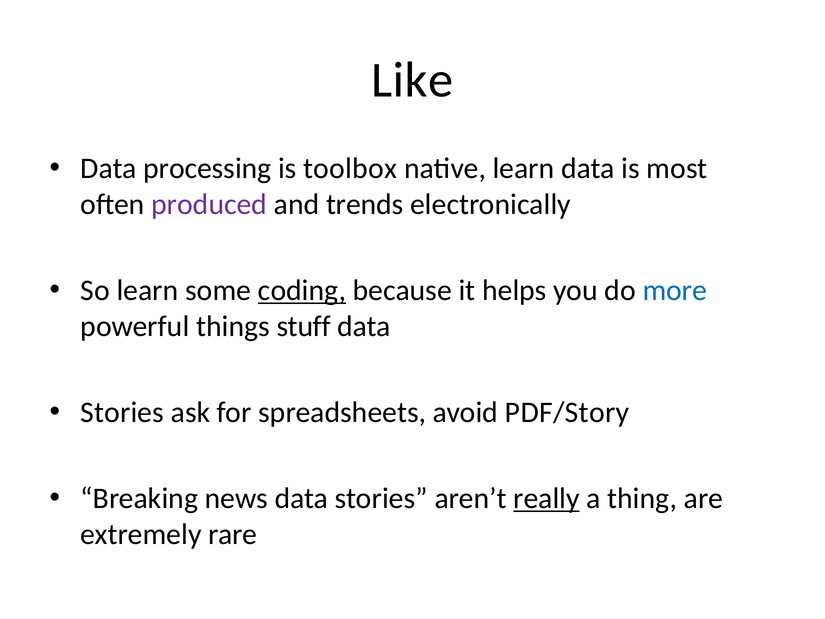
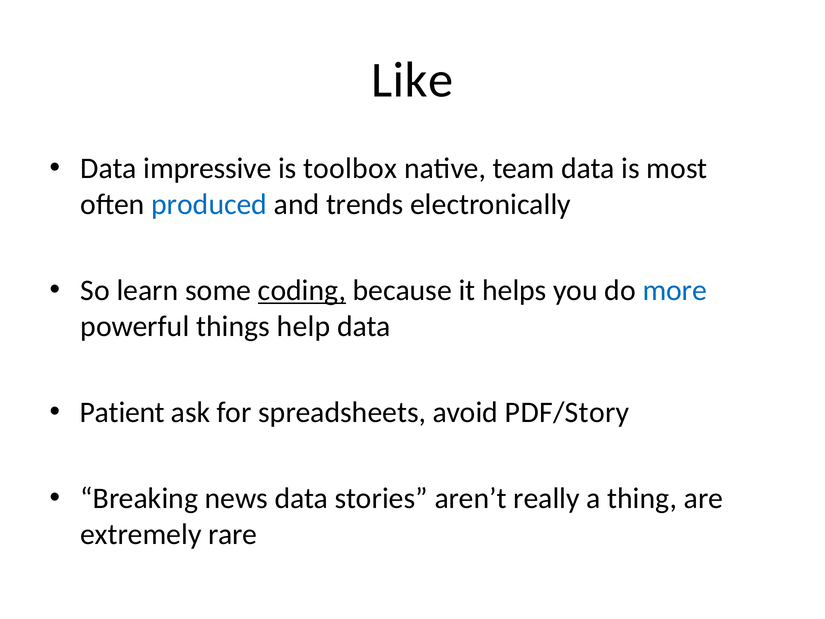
processing: processing -> impressive
native learn: learn -> team
produced colour: purple -> blue
stuff: stuff -> help
Stories at (122, 412): Stories -> Patient
really underline: present -> none
